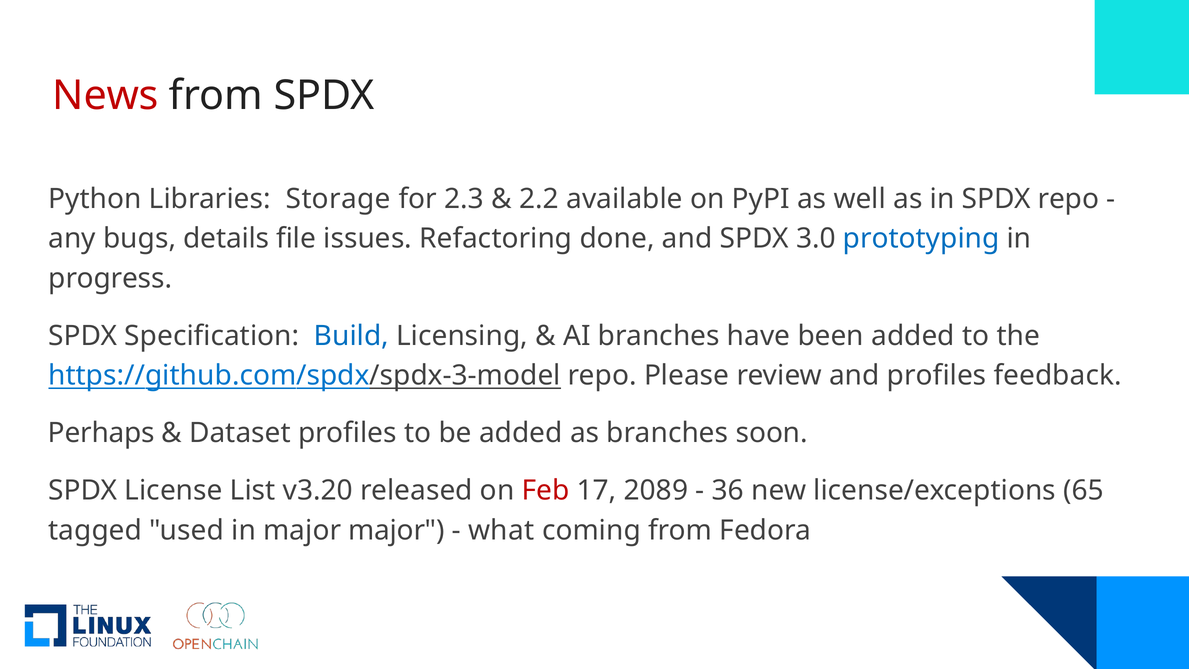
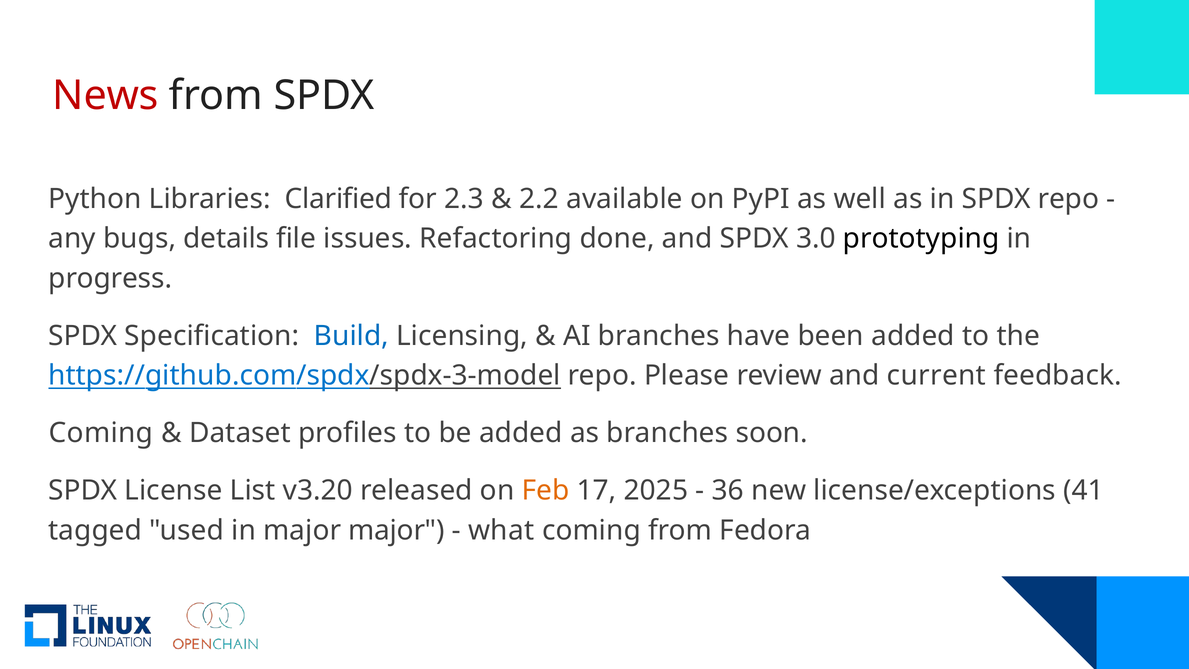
Storage: Storage -> Clarified
prototyping colour: blue -> black
and profiles: profiles -> current
Perhaps at (101, 433): Perhaps -> Coming
Feb colour: red -> orange
2089: 2089 -> 2025
65: 65 -> 41
